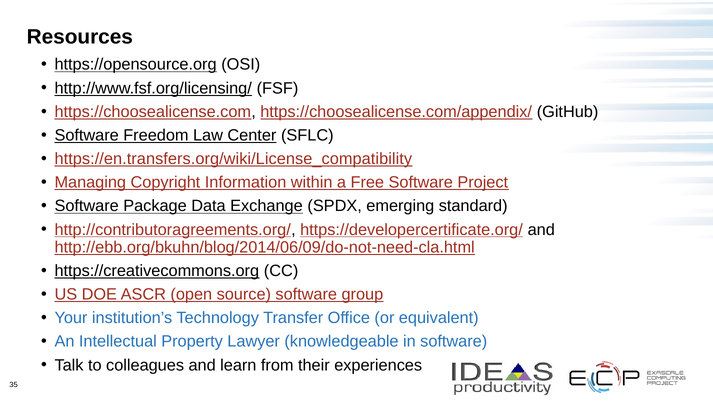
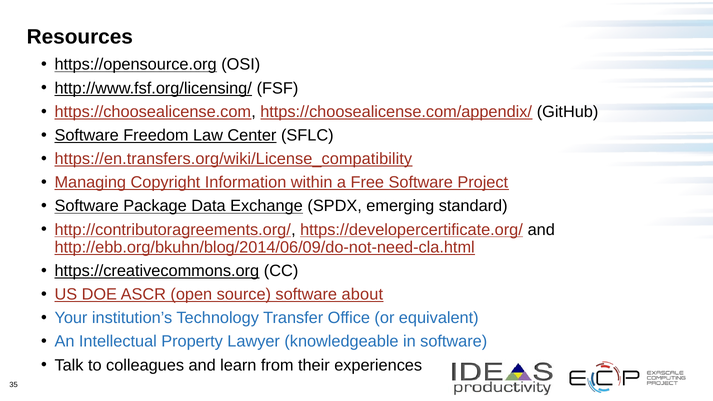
group: group -> about
